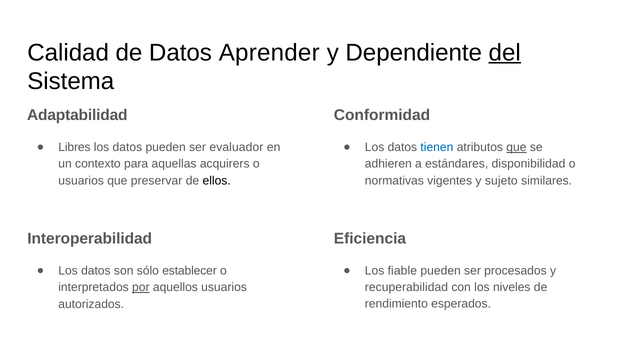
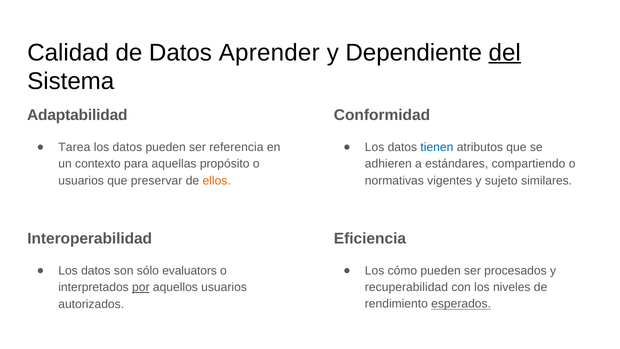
Libres: Libres -> Tarea
evaluador: evaluador -> referencia
que at (516, 147) underline: present -> none
acquirers: acquirers -> propósito
disponibilidad: disponibilidad -> compartiendo
ellos colour: black -> orange
fiable: fiable -> cómo
establecer: establecer -> evaluators
esperados underline: none -> present
